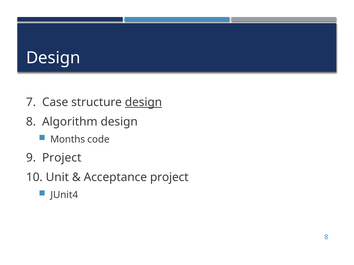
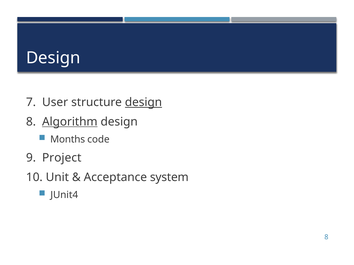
Case: Case -> User
Algorithm underline: none -> present
Acceptance project: project -> system
